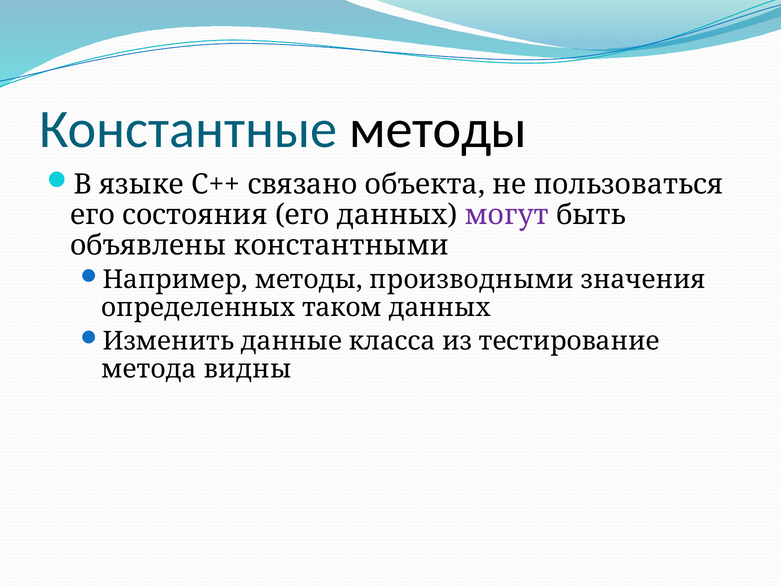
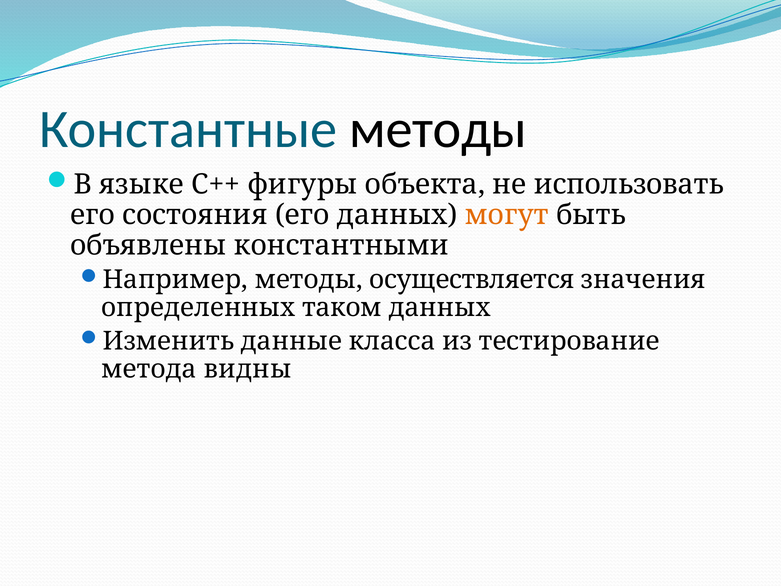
связано: связано -> фигуры
пользоваться: пользоваться -> использовать
могут colour: purple -> orange
производными: производными -> осуществляется
